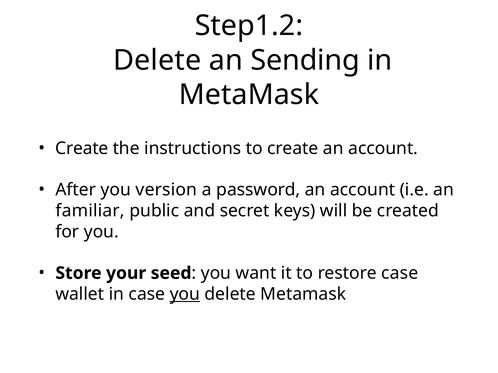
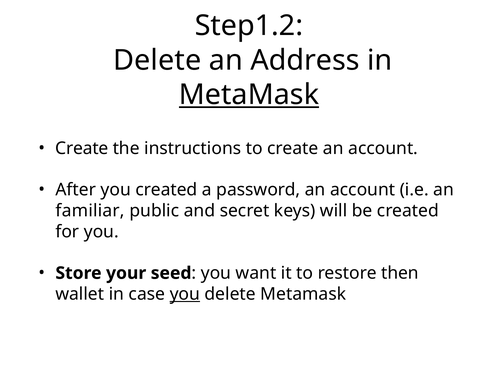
Sending: Sending -> Address
MetaMask at (249, 95) underline: none -> present
you version: version -> created
restore case: case -> then
